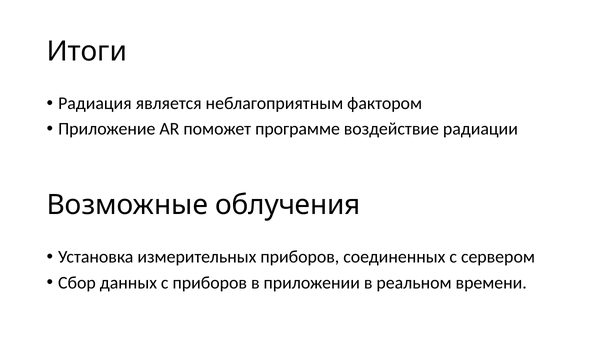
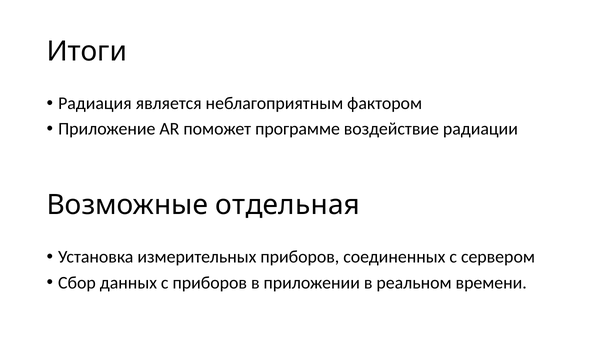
облучения: облучения -> отдельная
